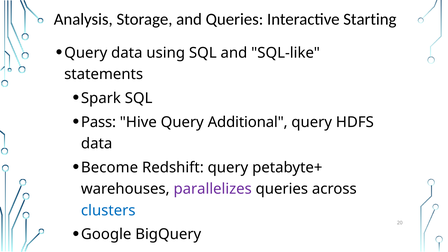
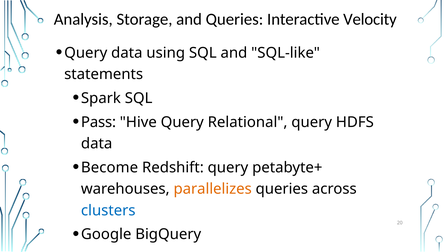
Starting: Starting -> Velocity
Additional: Additional -> Relational
parallelizes colour: purple -> orange
